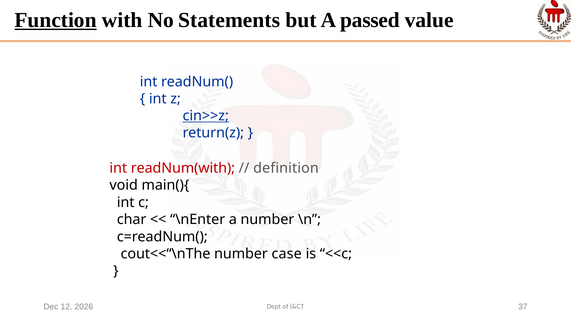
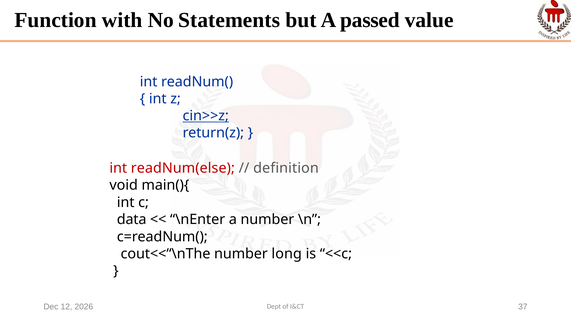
Function underline: present -> none
readNum(with: readNum(with -> readNum(else
char: char -> data
case: case -> long
